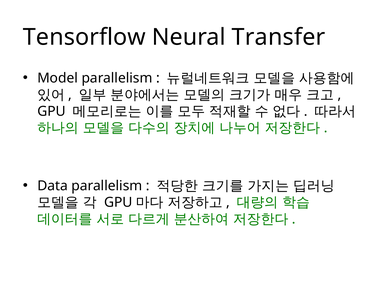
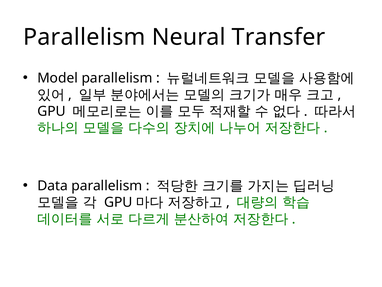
Tensorflow at (84, 37): Tensorflow -> Parallelism
